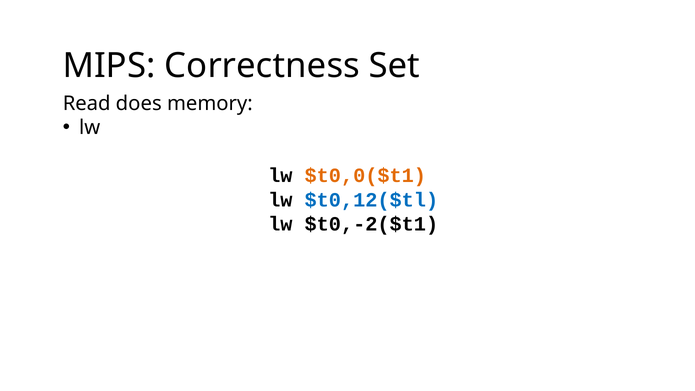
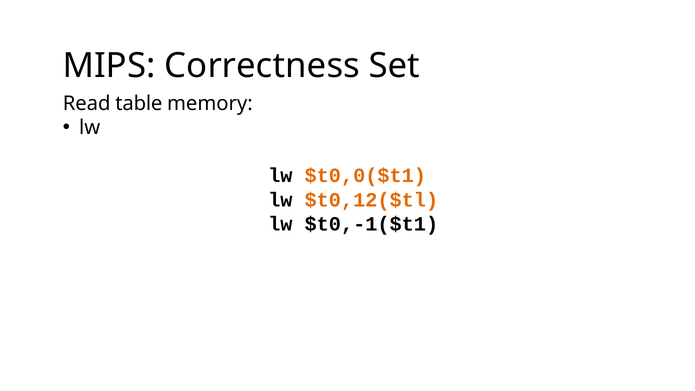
does: does -> table
$t0,12($tl colour: blue -> orange
$t0,-2($t1: $t0,-2($t1 -> $t0,-1($t1
